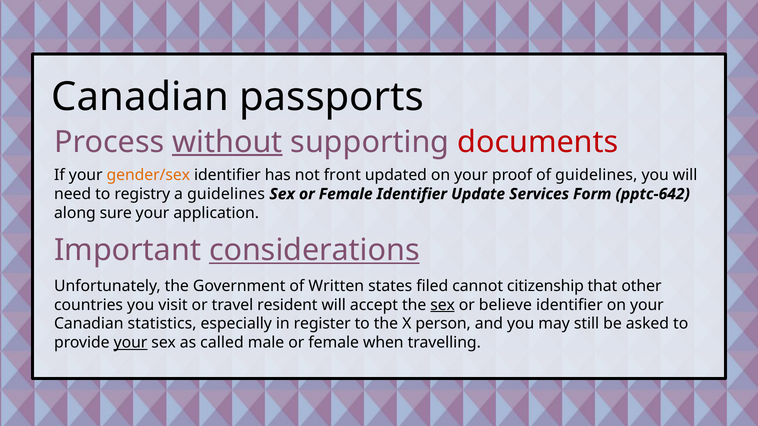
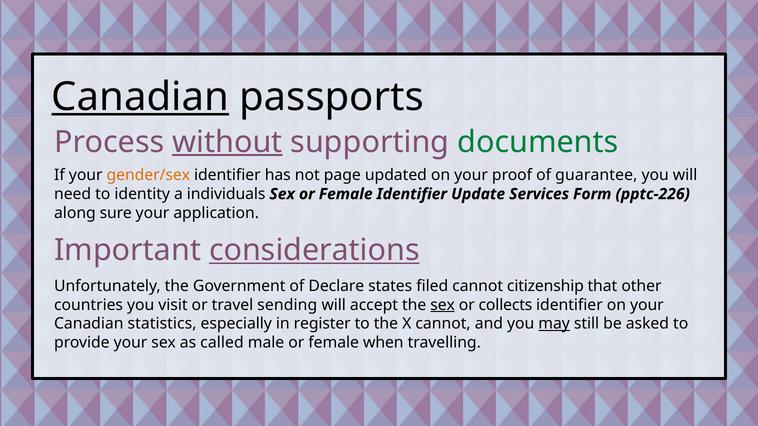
Canadian at (140, 97) underline: none -> present
documents colour: red -> green
front: front -> page
of guidelines: guidelines -> guarantee
registry: registry -> identity
a guidelines: guidelines -> individuals
pptc-642: pptc-642 -> pptc-226
Written: Written -> Declare
resident: resident -> sending
believe: believe -> collects
X person: person -> cannot
may underline: none -> present
your at (131, 343) underline: present -> none
